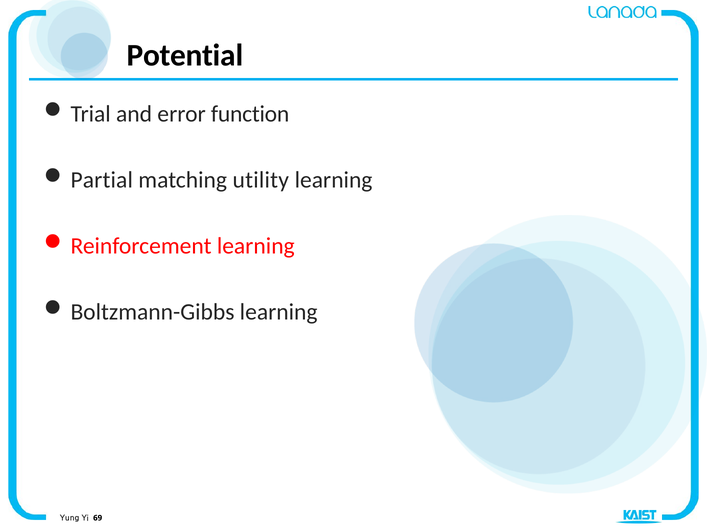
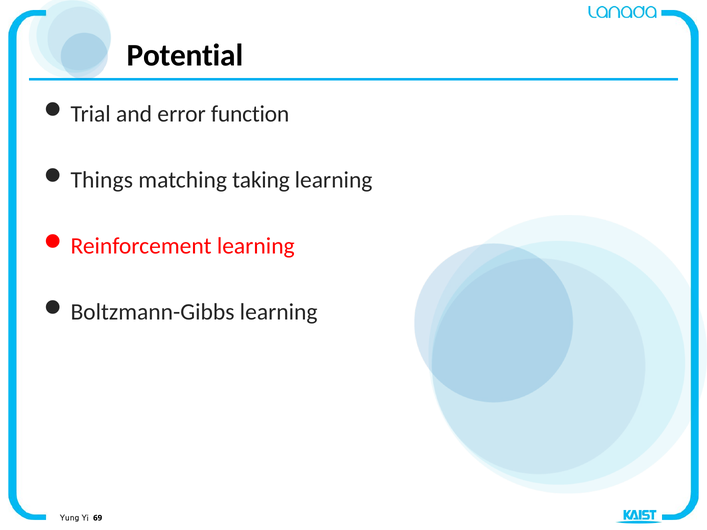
Partial: Partial -> Things
utility: utility -> taking
